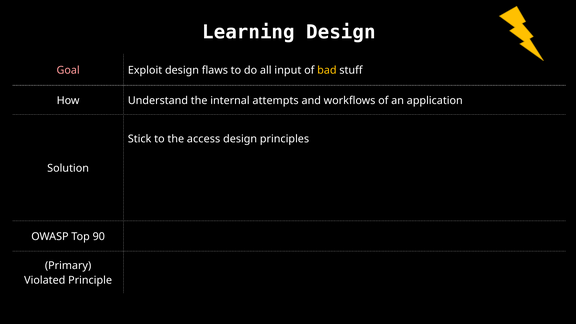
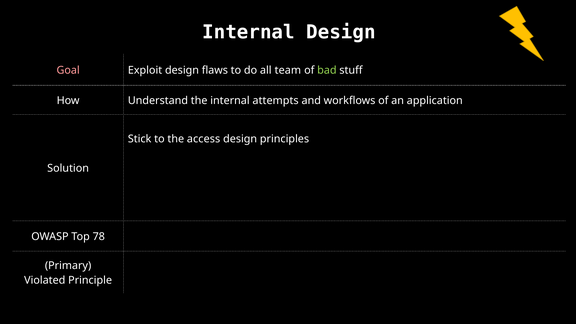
Learning at (249, 32): Learning -> Internal
input: input -> team
bad colour: yellow -> light green
90: 90 -> 78
